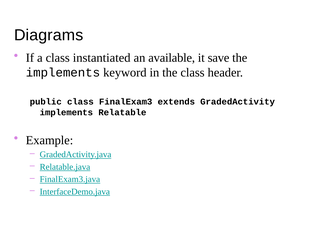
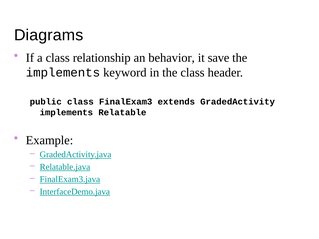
instantiated: instantiated -> relationship
available: available -> behavior
